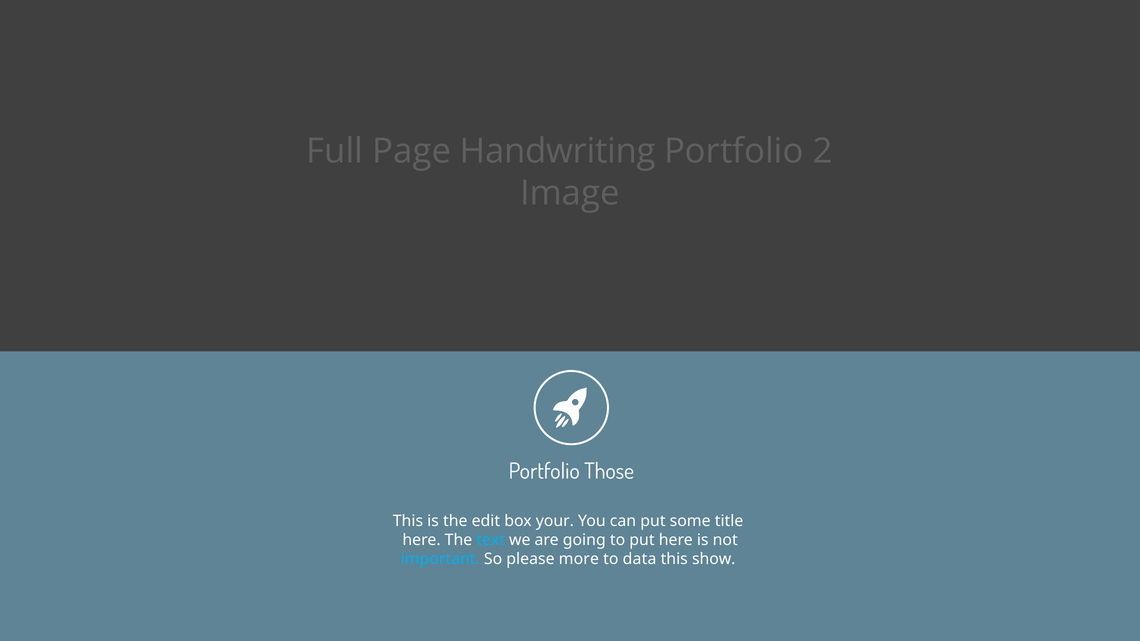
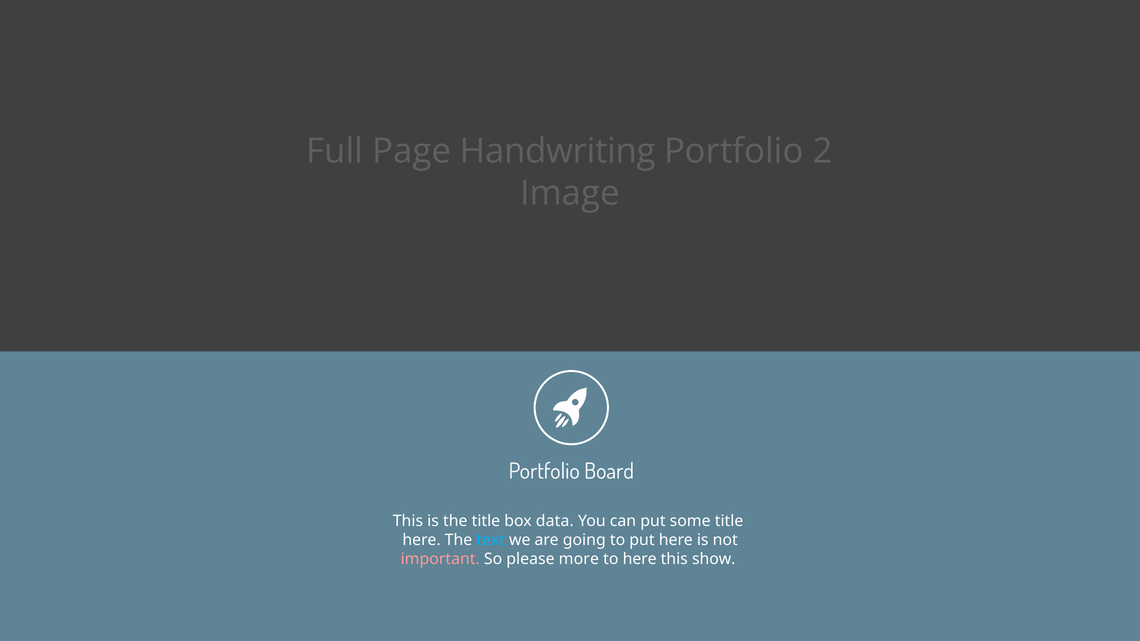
Those: Those -> Board
the edit: edit -> title
your: your -> data
important colour: light blue -> pink
to data: data -> here
